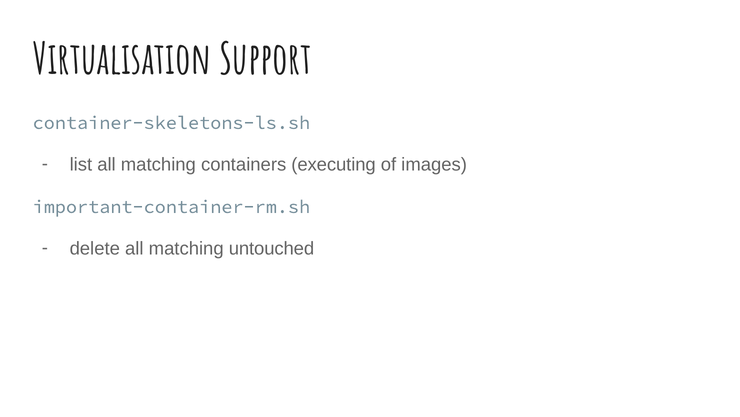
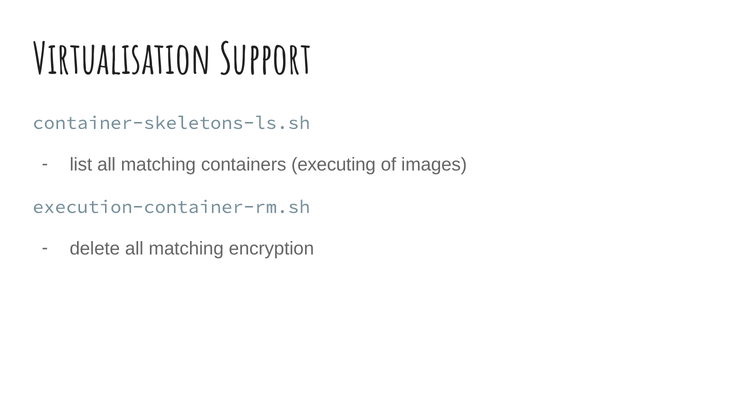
important-container-rm.sh: important-container-rm.sh -> execution-container-rm.sh
untouched: untouched -> encryption
